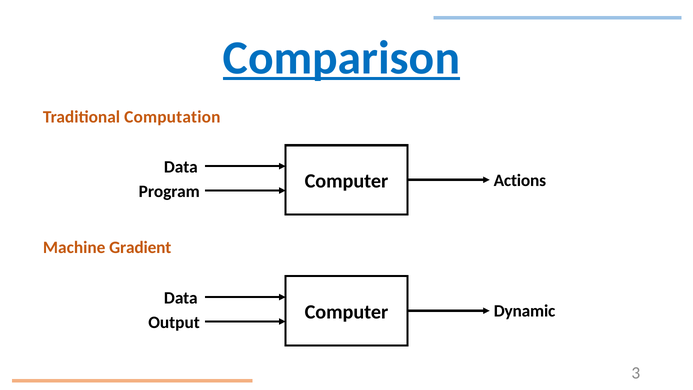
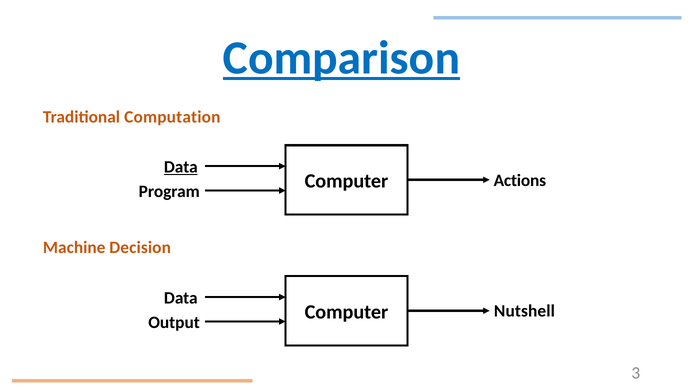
Data at (181, 167) underline: none -> present
Gradient: Gradient -> Decision
Dynamic: Dynamic -> Nutshell
